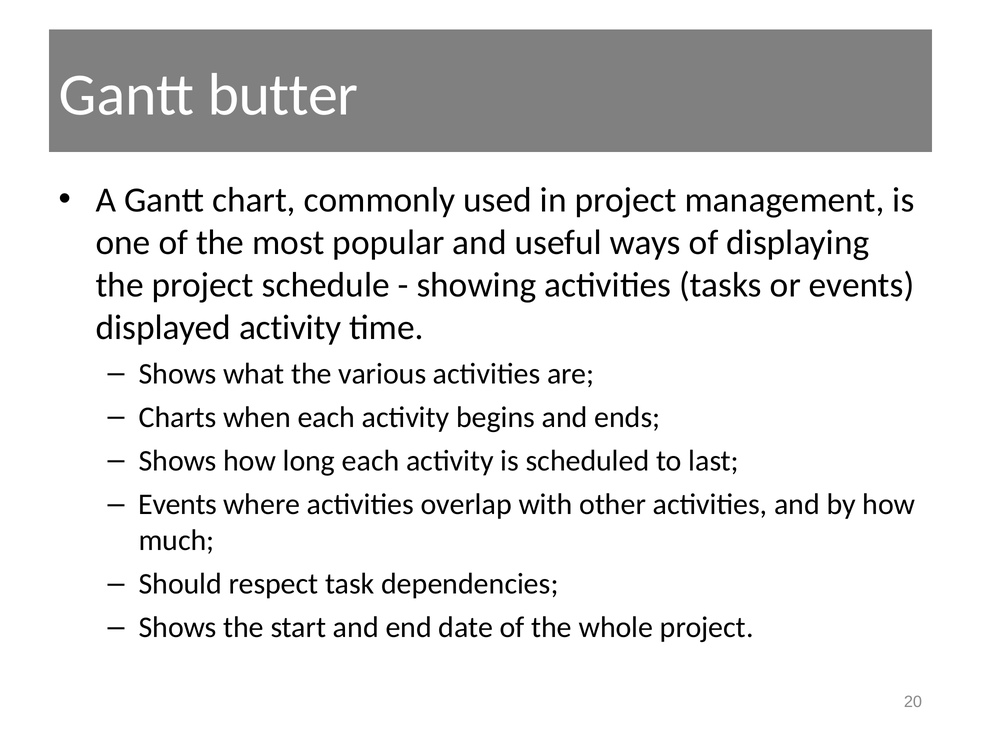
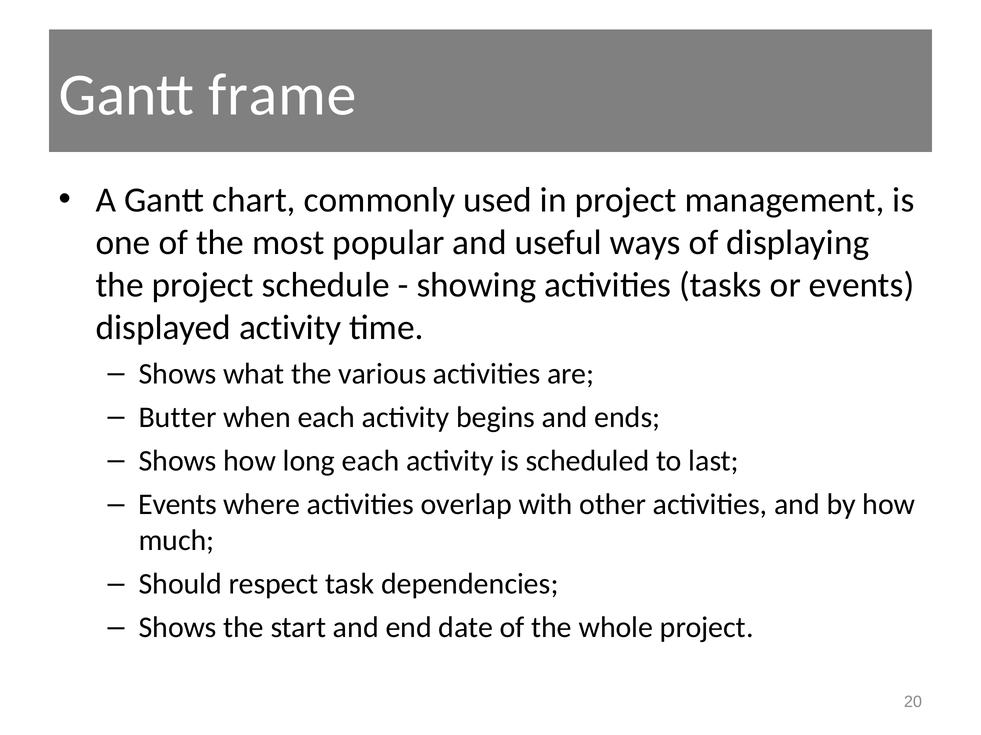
butter: butter -> frame
Charts: Charts -> Butter
